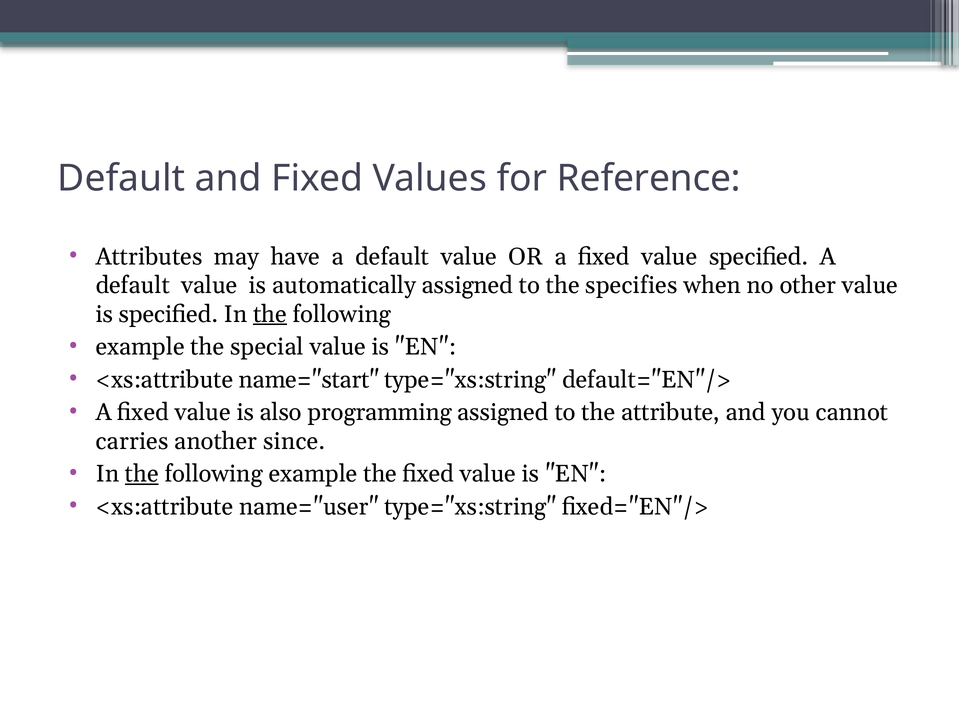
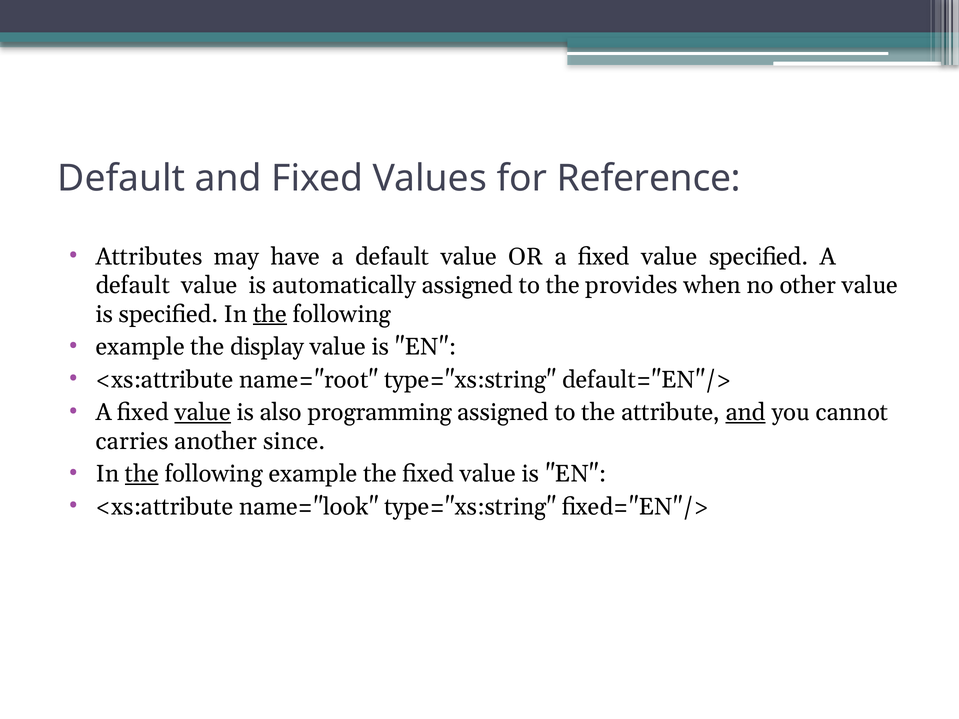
specifies: specifies -> provides
special: special -> display
name="start: name="start -> name="root
value at (203, 413) underline: none -> present
and at (746, 413) underline: none -> present
name="user: name="user -> name="look
